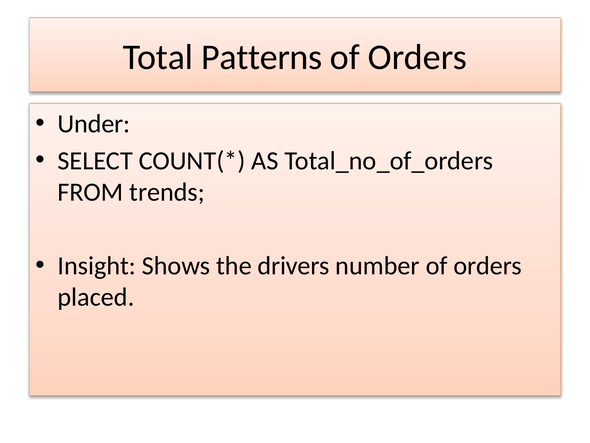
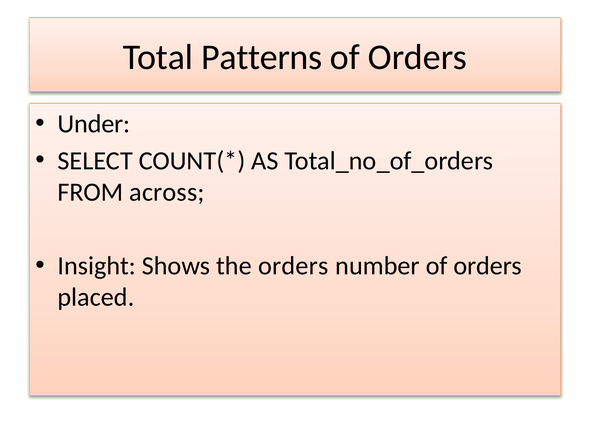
trends: trends -> across
the drivers: drivers -> orders
